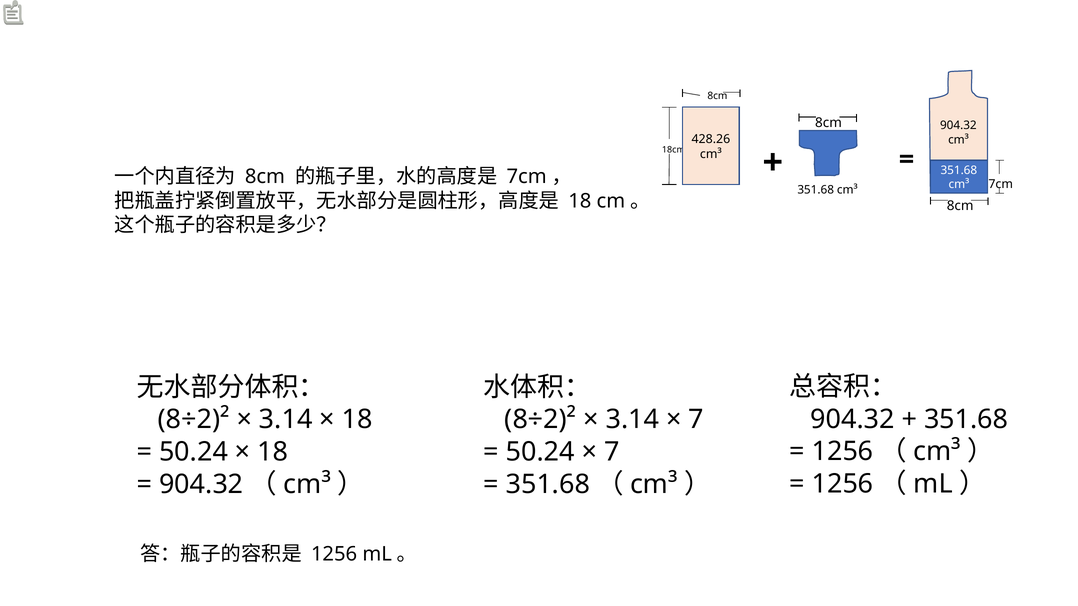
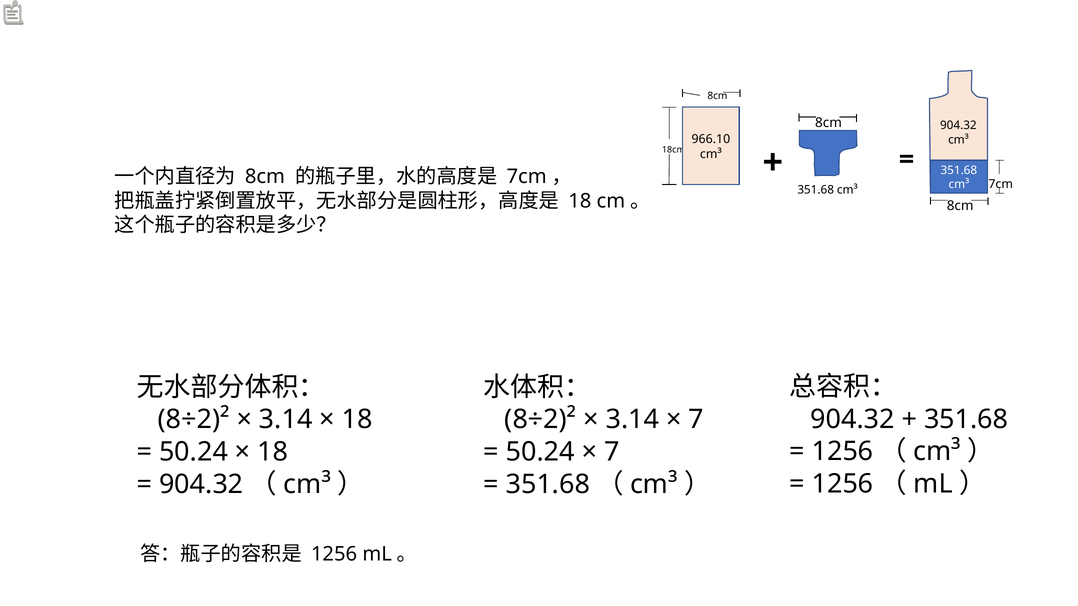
428.26: 428.26 -> 966.10
